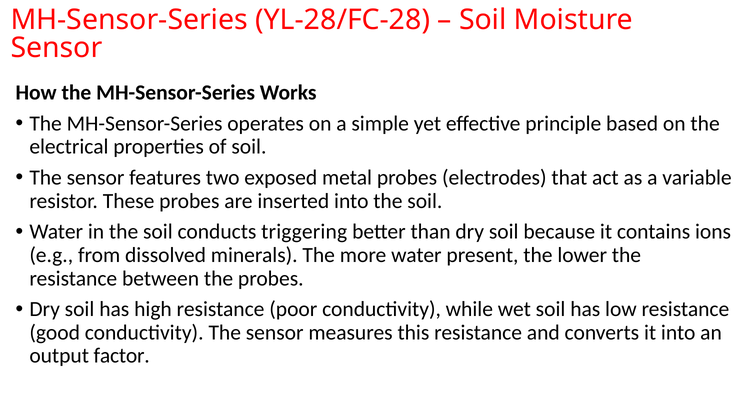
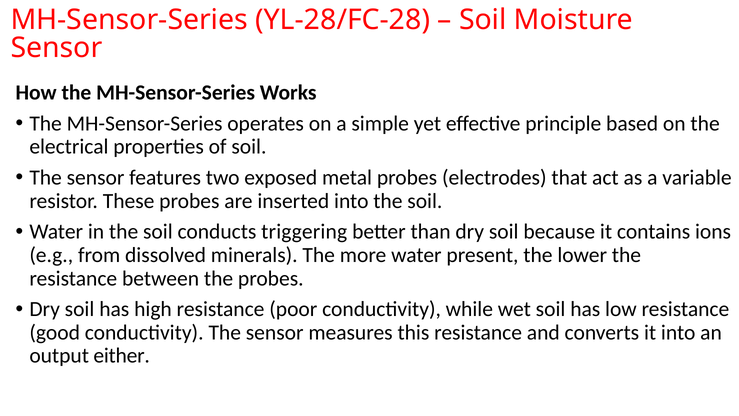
factor: factor -> either
